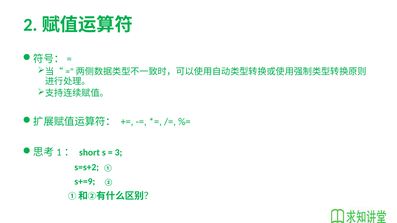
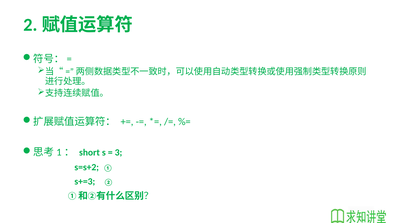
s+=9: s+=9 -> s+=3
